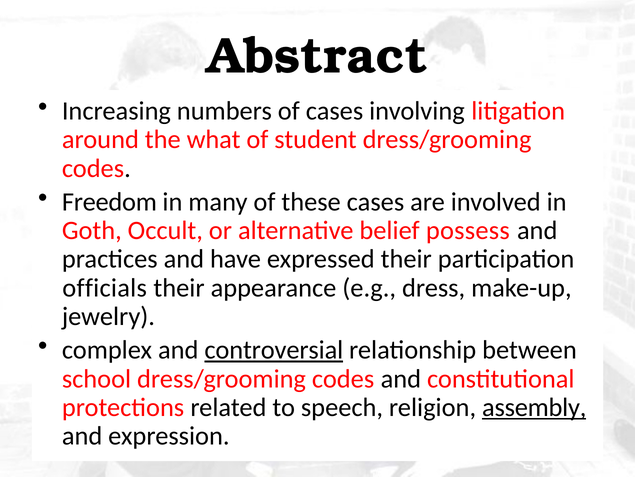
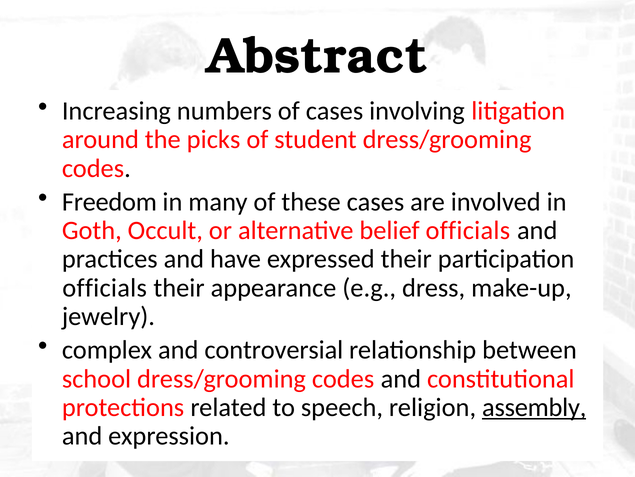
what: what -> picks
belief possess: possess -> officials
controversial underline: present -> none
